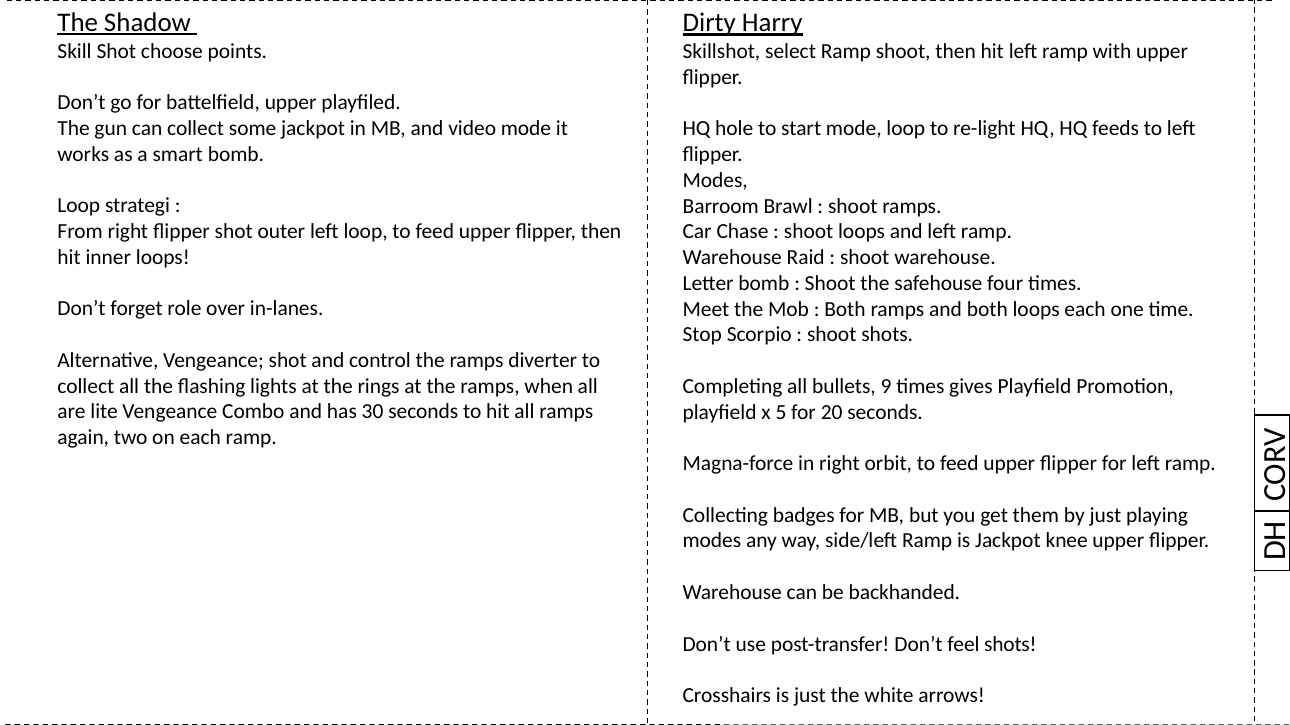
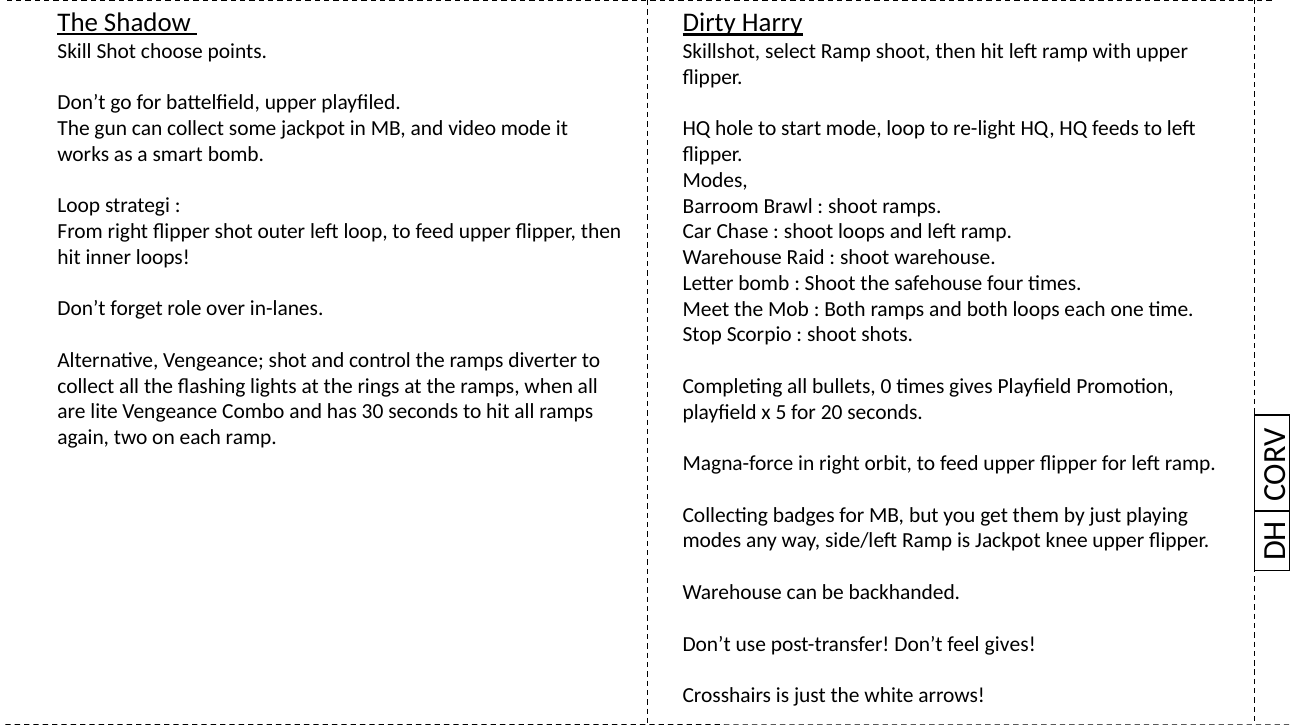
9: 9 -> 0
feel shots: shots -> gives
